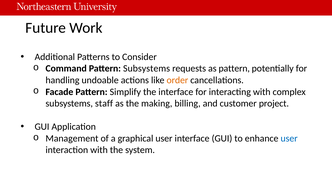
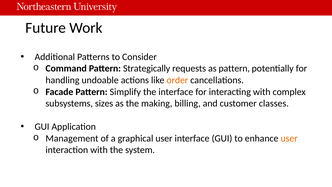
Pattern Subsystems: Subsystems -> Strategically
staff: staff -> sizes
project: project -> classes
user at (289, 138) colour: blue -> orange
